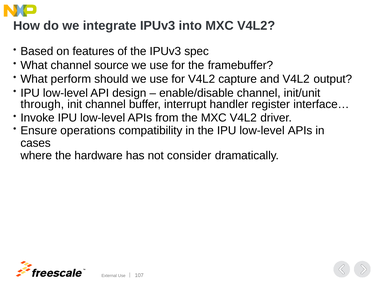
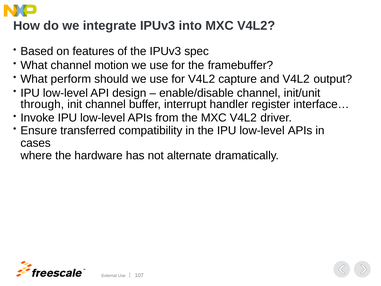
source: source -> motion
operations: operations -> transferred
consider: consider -> alternate
